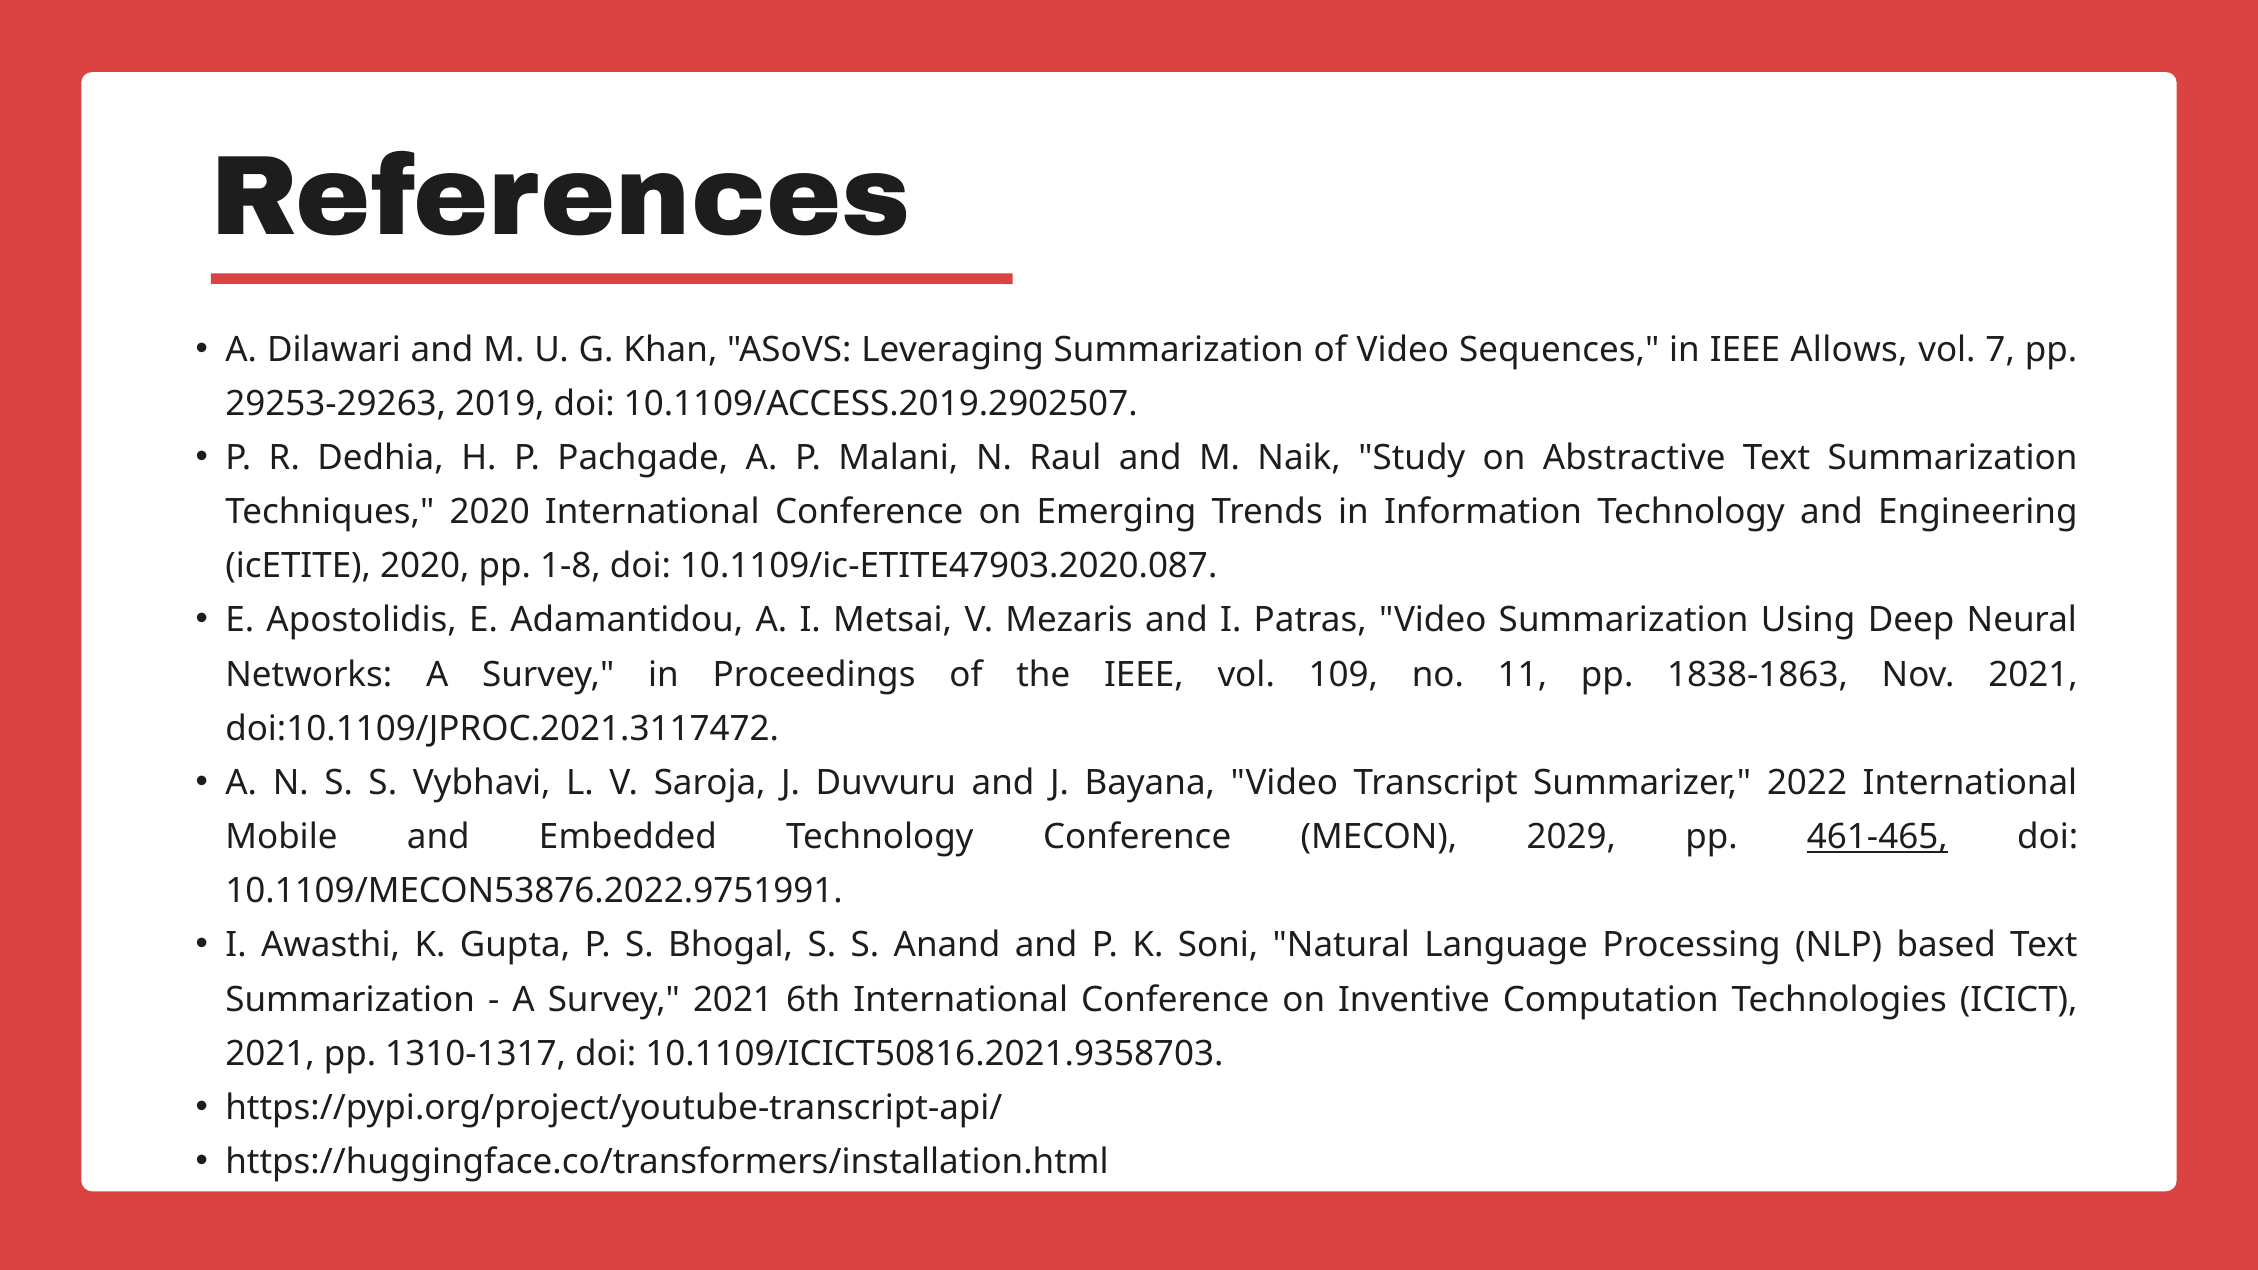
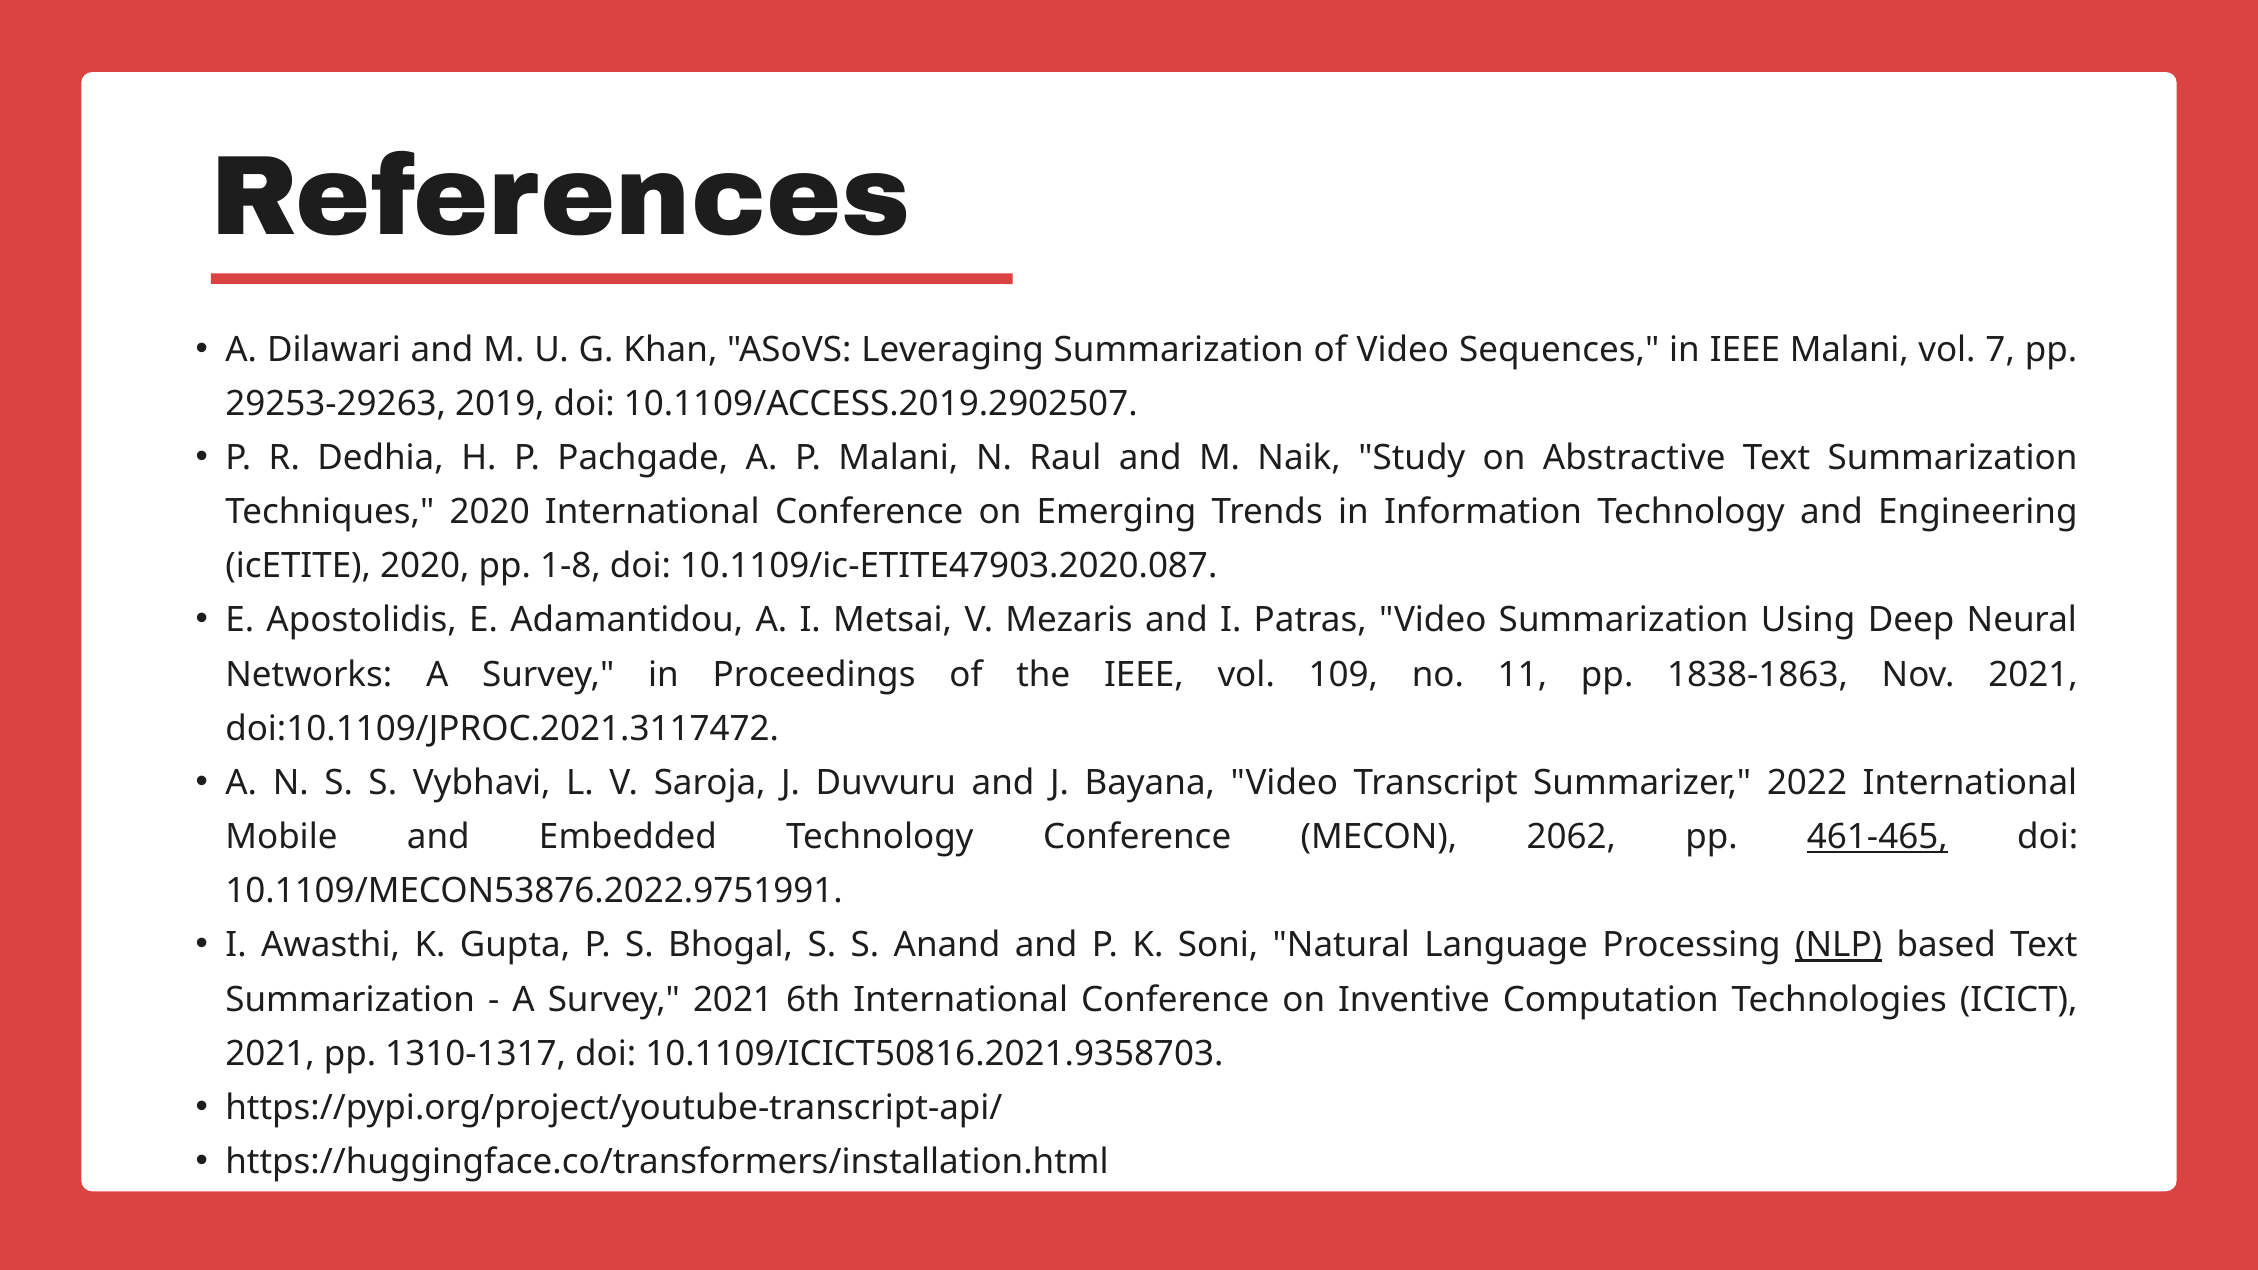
IEEE Allows: Allows -> Malani
2029: 2029 -> 2062
NLP underline: none -> present
